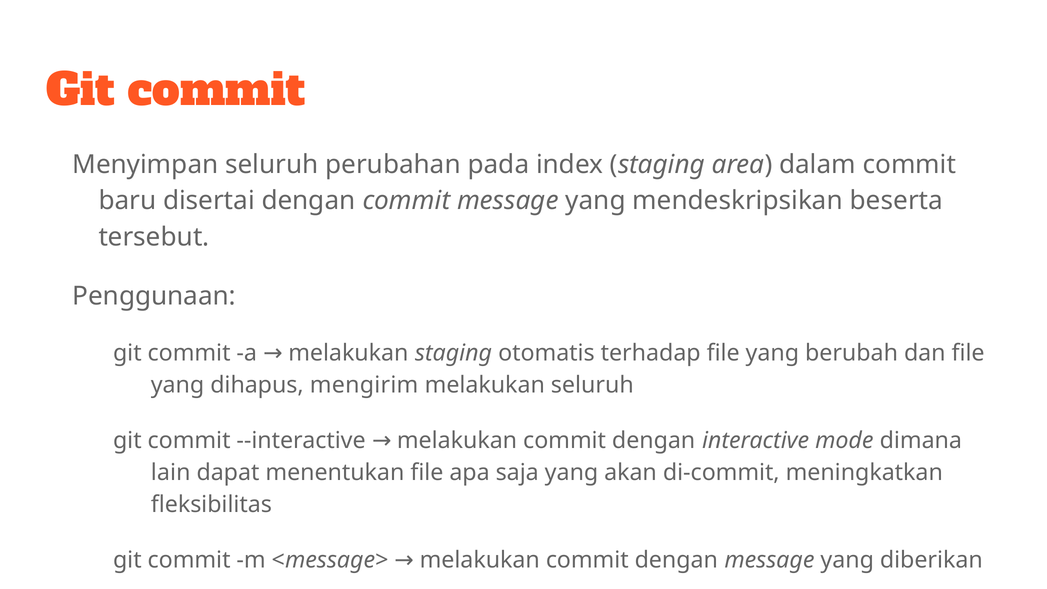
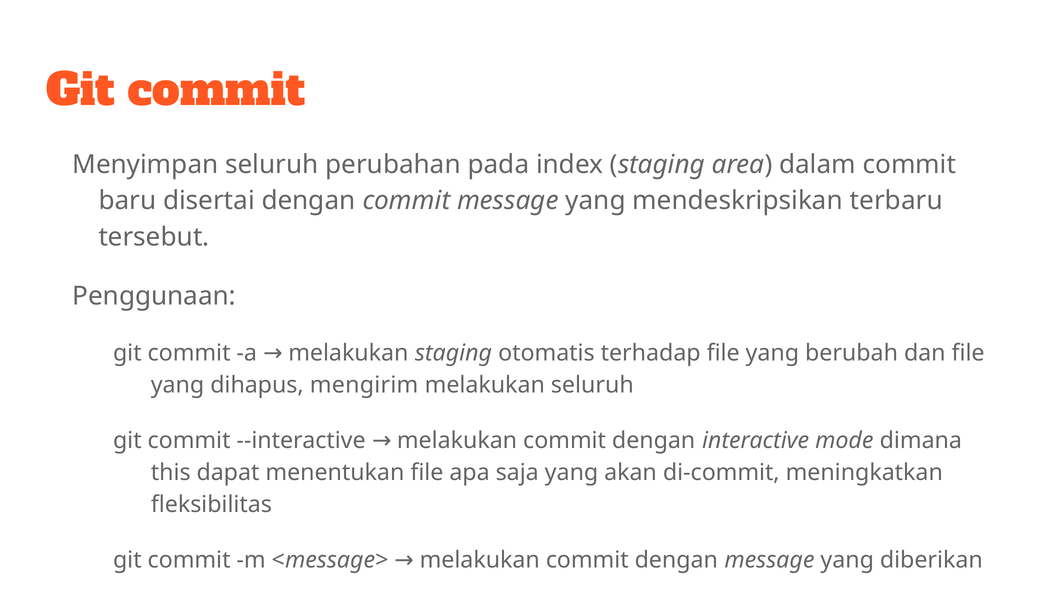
beserta: beserta -> terbaru
lain: lain -> this
